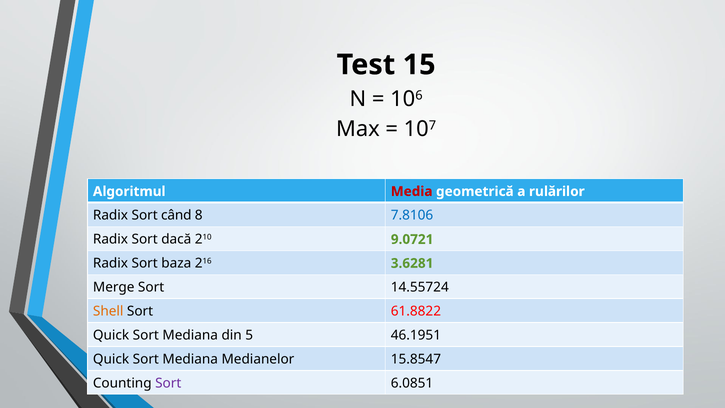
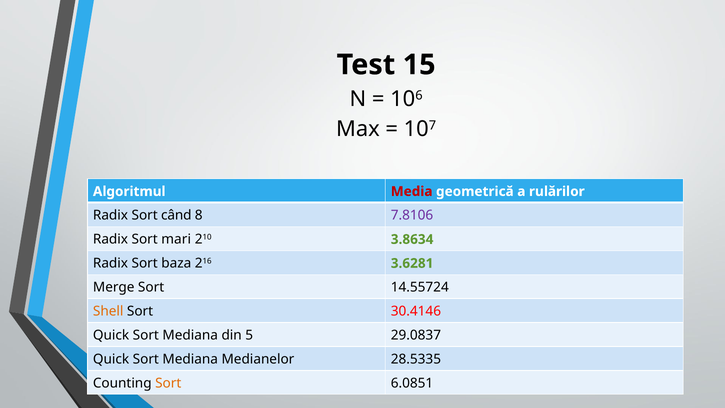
7.8106 colour: blue -> purple
dacă: dacă -> mari
9.0721: 9.0721 -> 3.8634
61.8822: 61.8822 -> 30.4146
46.1951: 46.1951 -> 29.0837
15.8547: 15.8547 -> 28.5335
Sort at (168, 383) colour: purple -> orange
